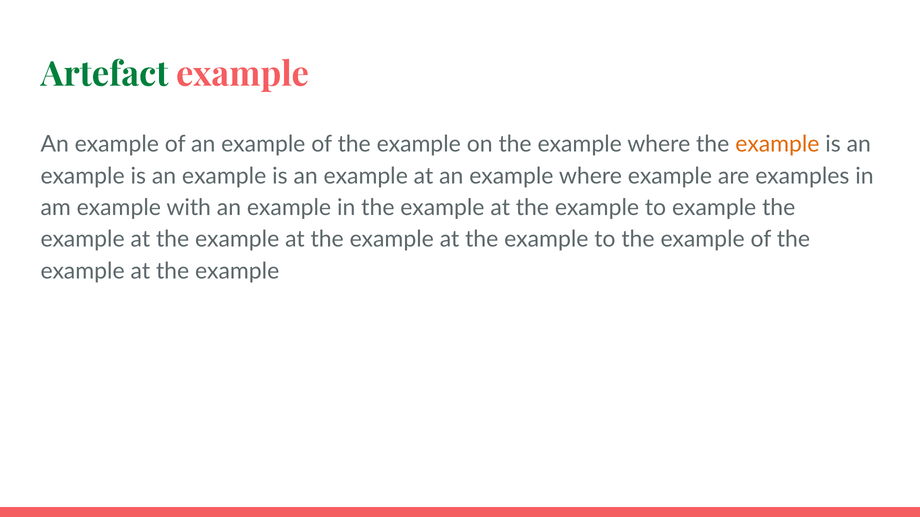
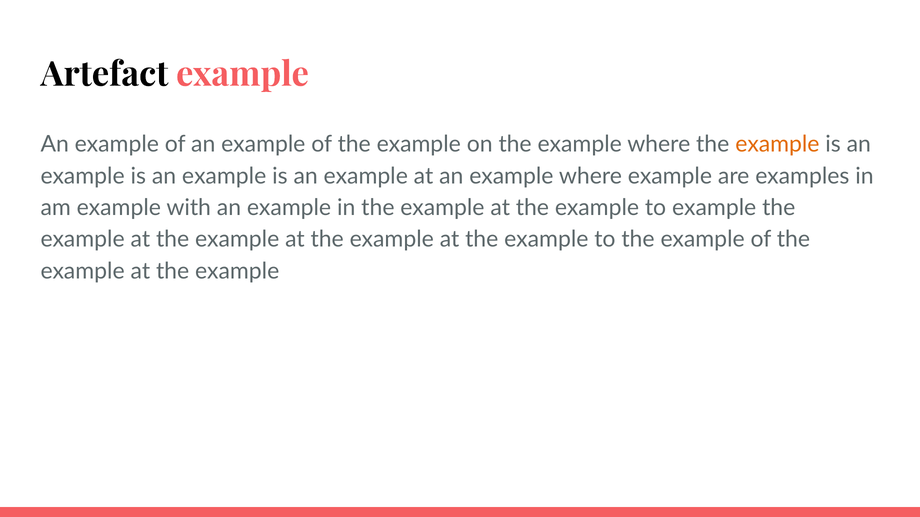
Artefact colour: green -> black
